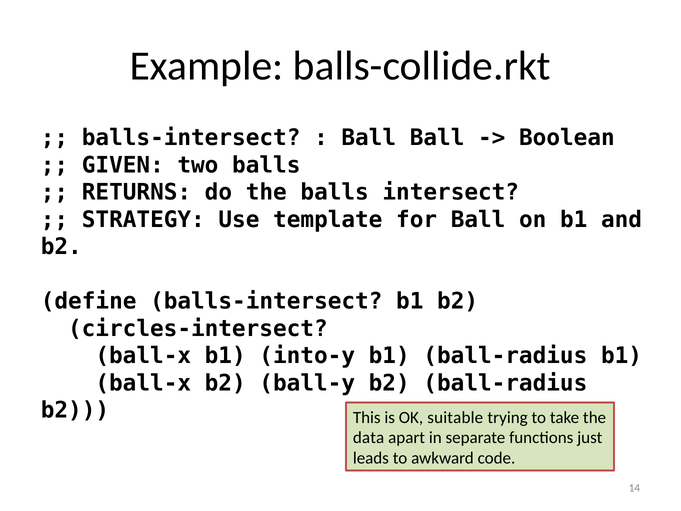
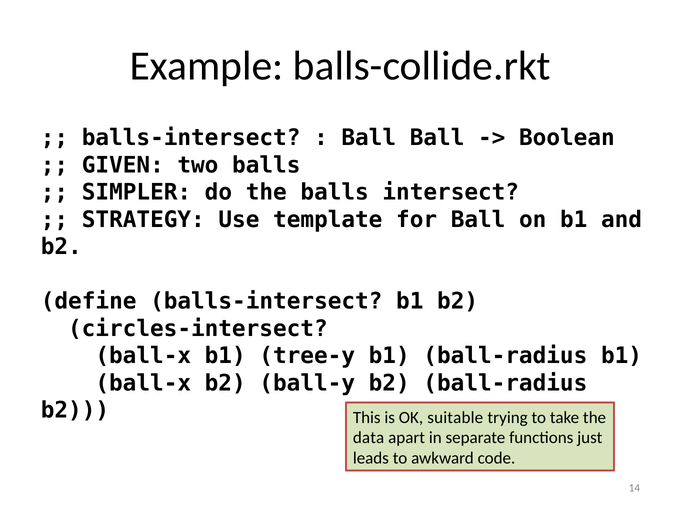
RETURNS: RETURNS -> SIMPLER
into-y: into-y -> tree-y
